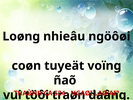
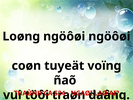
Loøng nhieâu: nhieâu -> ngöôøi
